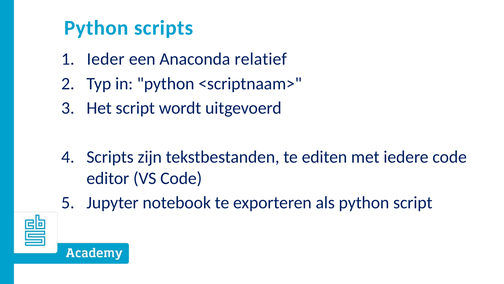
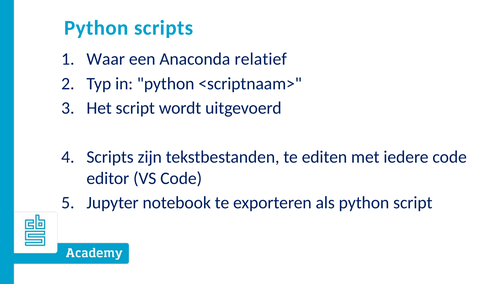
Ieder: Ieder -> Waar
